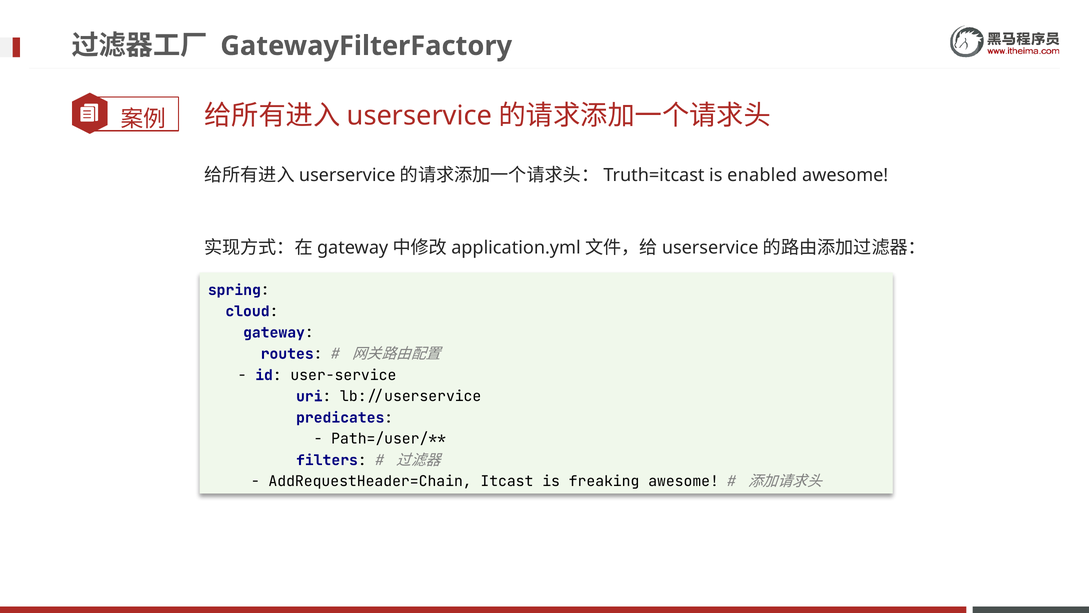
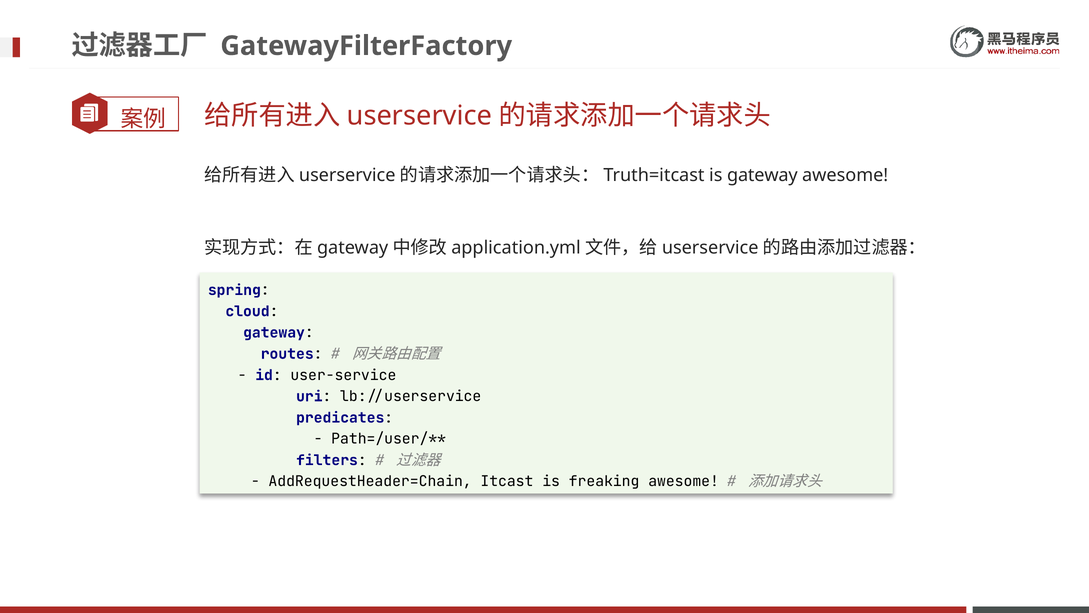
is enabled: enabled -> gateway
